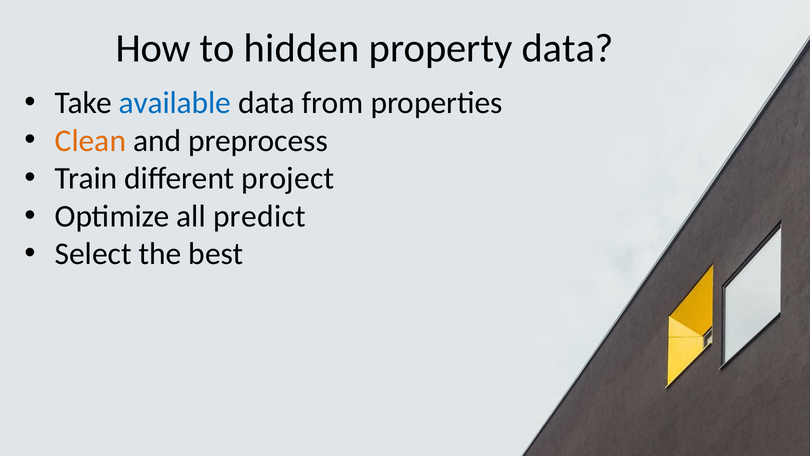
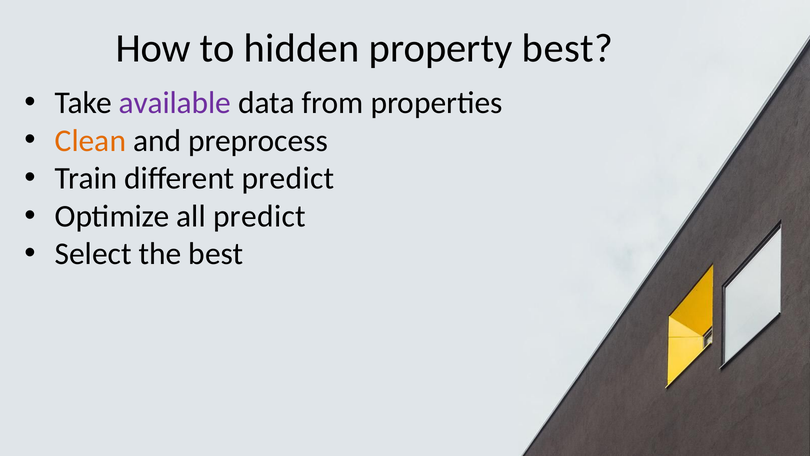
property data: data -> best
available colour: blue -> purple
different project: project -> predict
